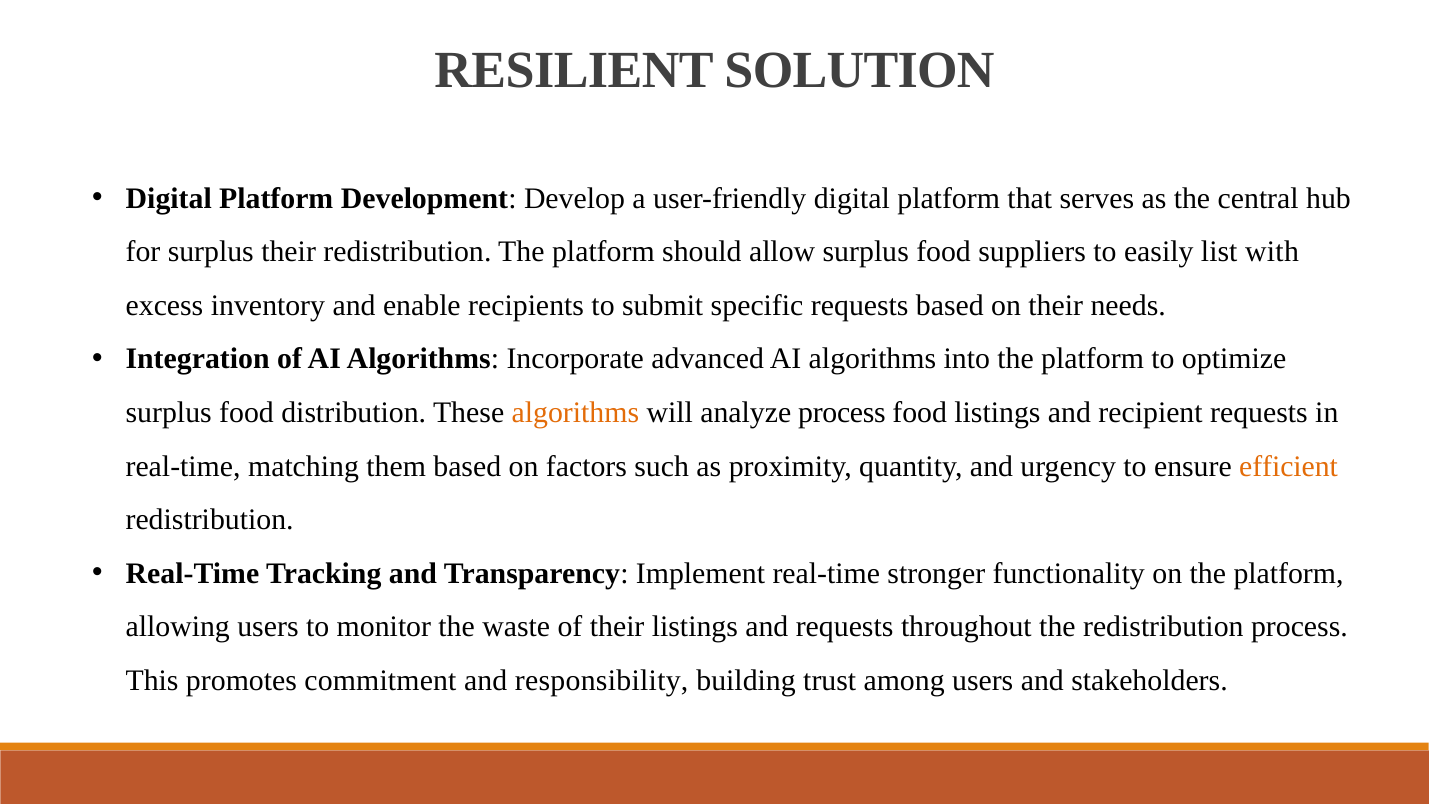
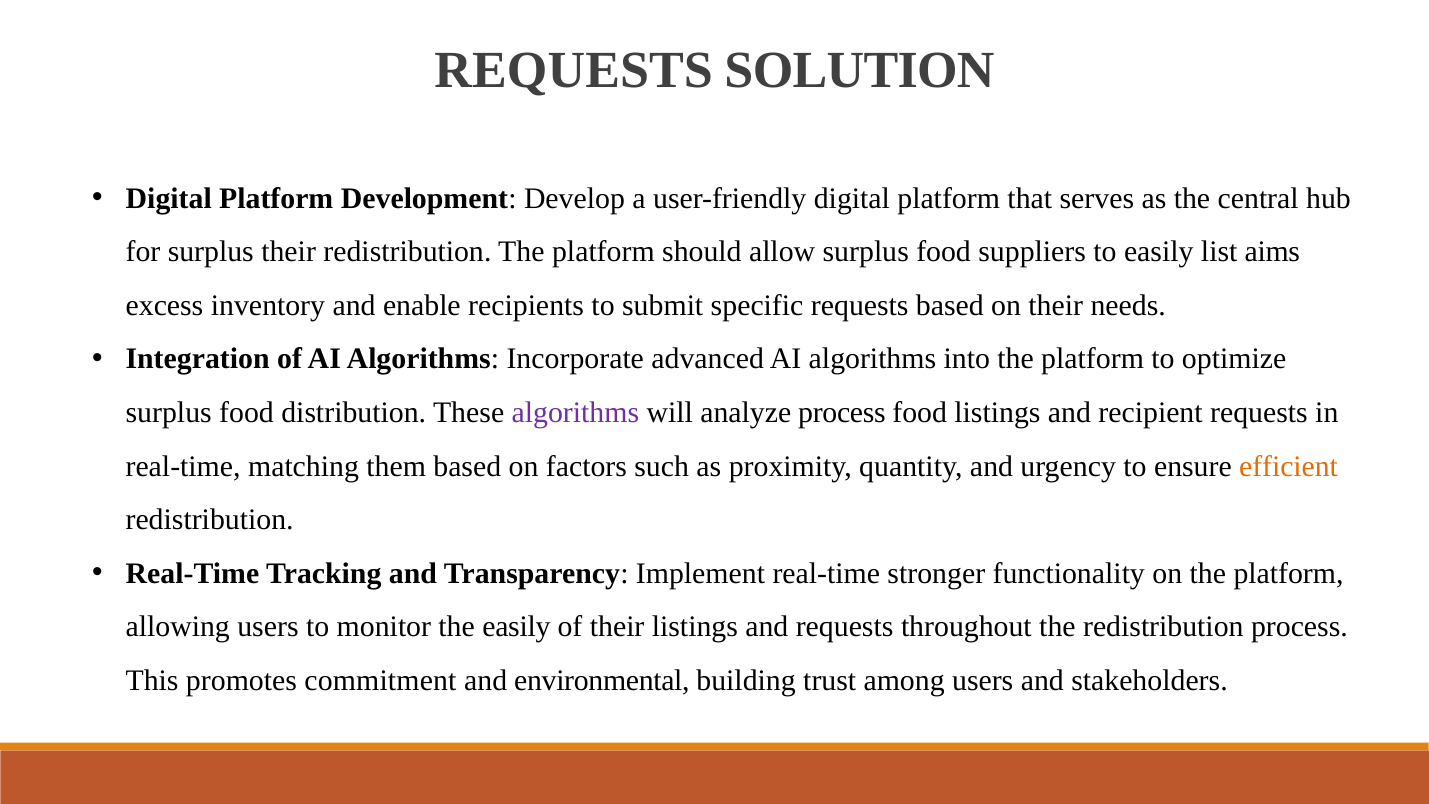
RESILIENT at (574, 70): RESILIENT -> REQUESTS
with: with -> aims
algorithms at (575, 413) colour: orange -> purple
the waste: waste -> easily
responsibility: responsibility -> environmental
